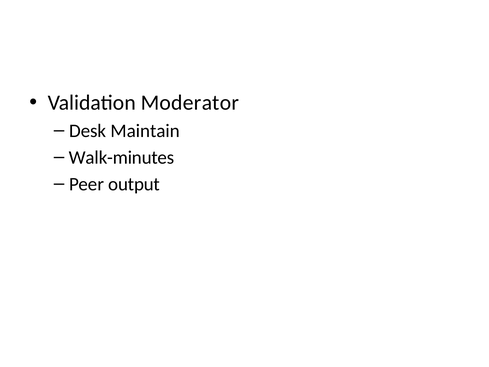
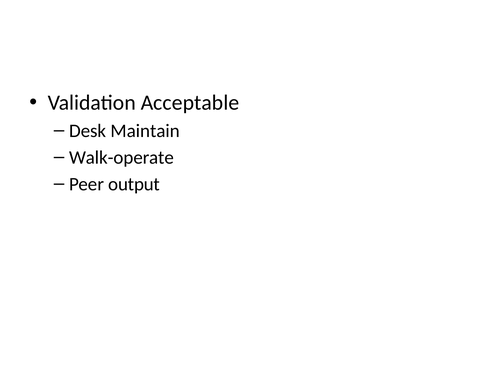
Moderator: Moderator -> Acceptable
Walk-minutes: Walk-minutes -> Walk-operate
